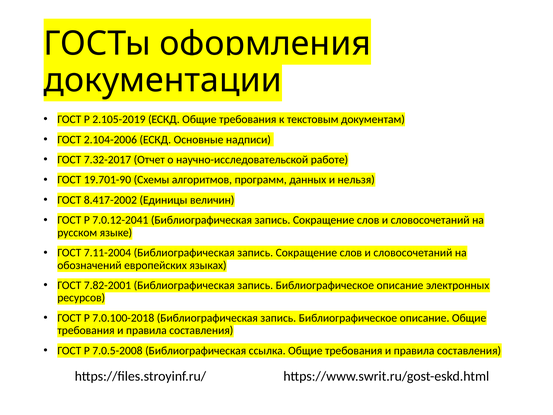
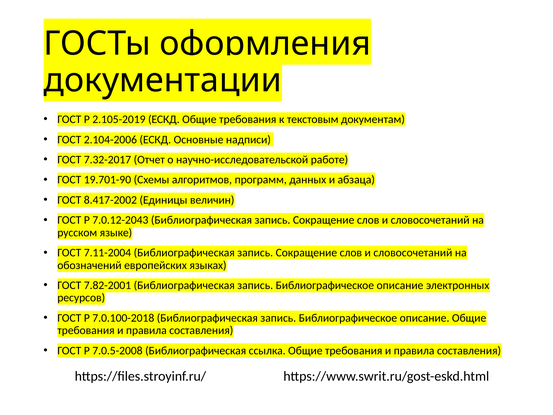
нельзя: нельзя -> абзаца
7.0.12-2041: 7.0.12-2041 -> 7.0.12-2043
